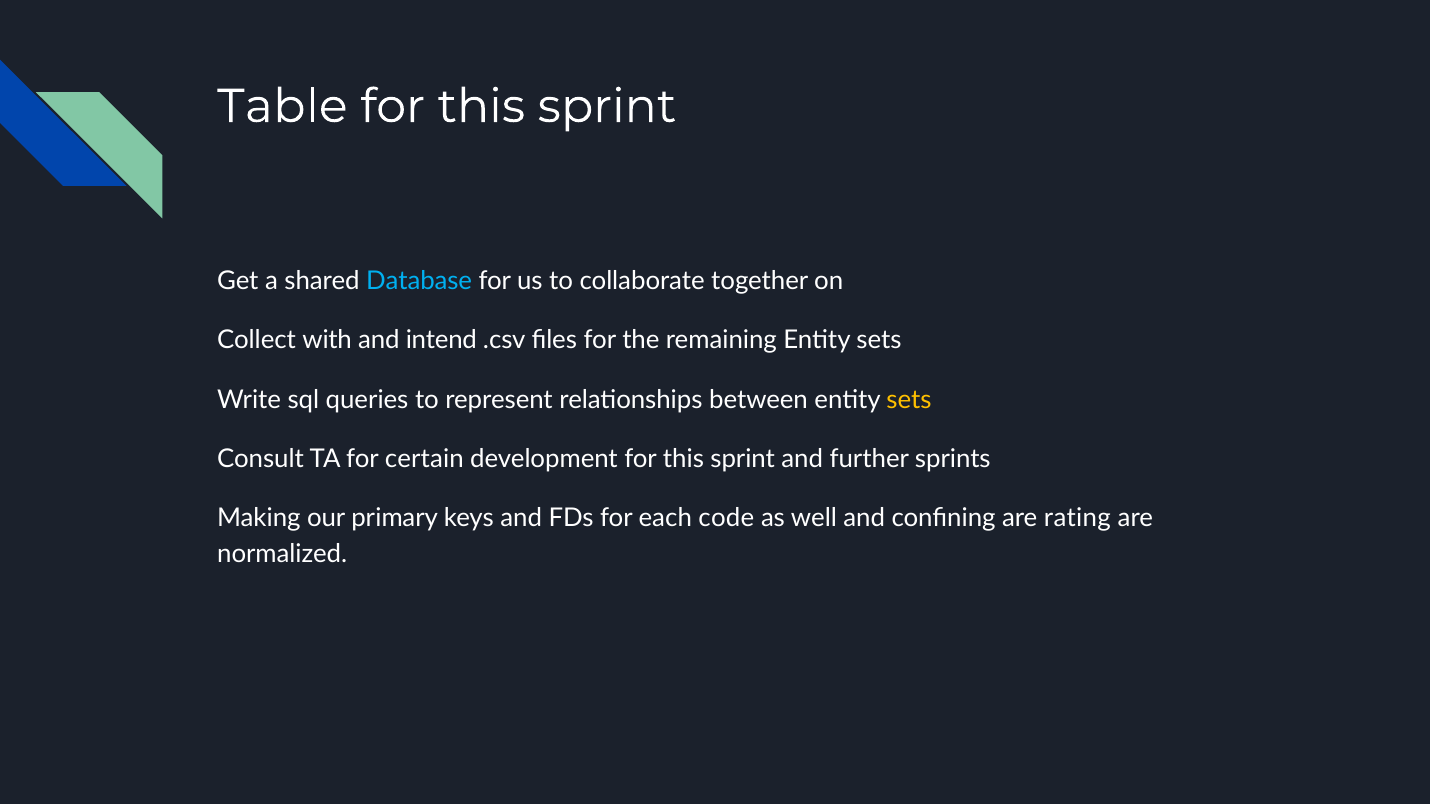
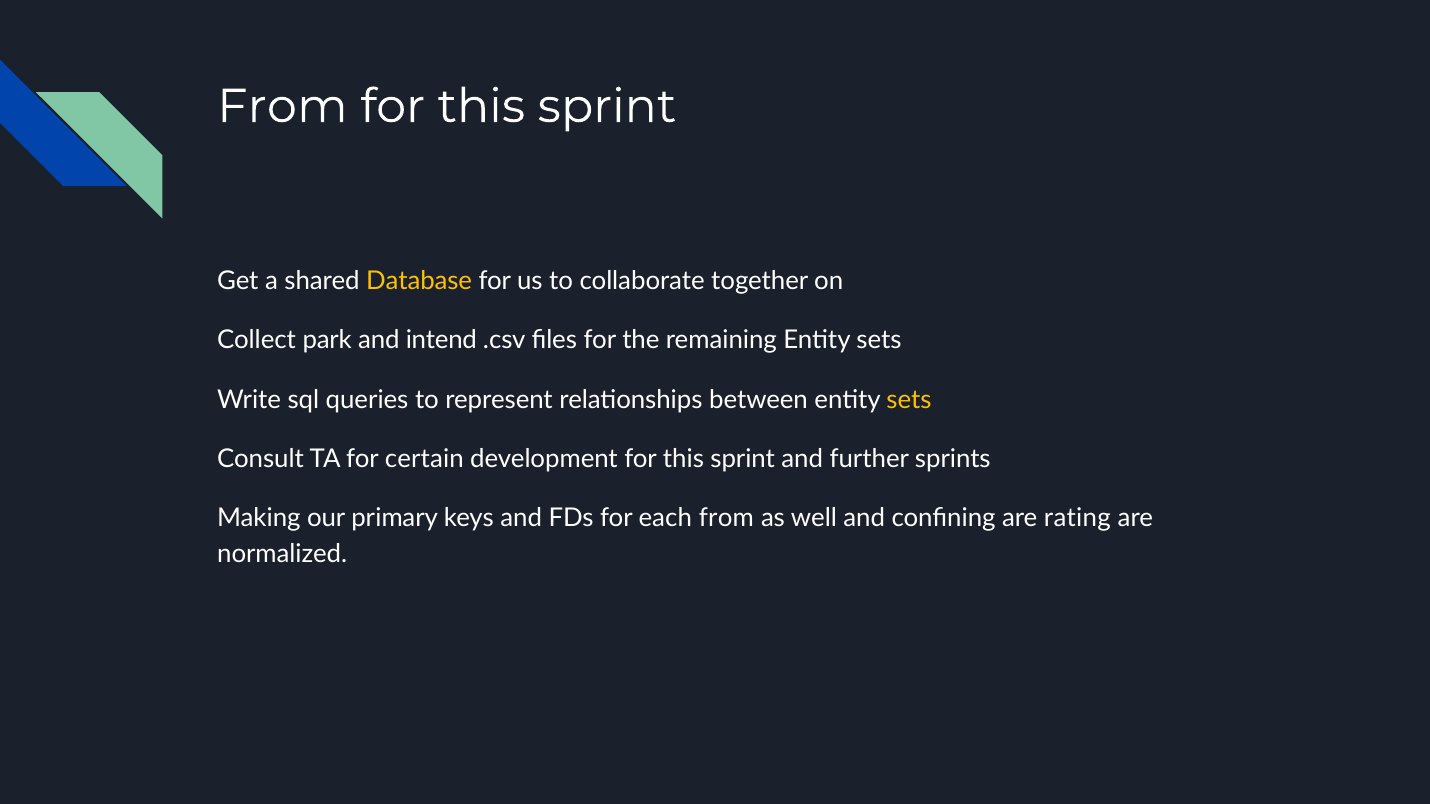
Table at (282, 106): Table -> From
Database colour: light blue -> yellow
with: with -> park
each code: code -> from
